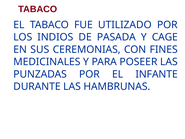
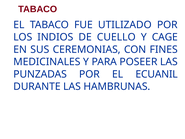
PASADA: PASADA -> CUELLO
INFANTE: INFANTE -> ECUANIL
